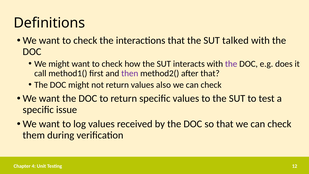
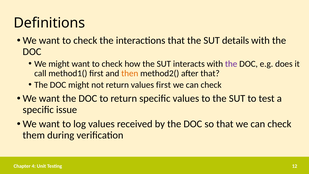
talked: talked -> details
then colour: purple -> orange
values also: also -> first
